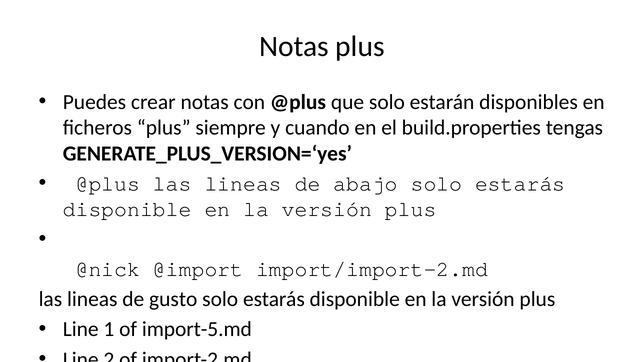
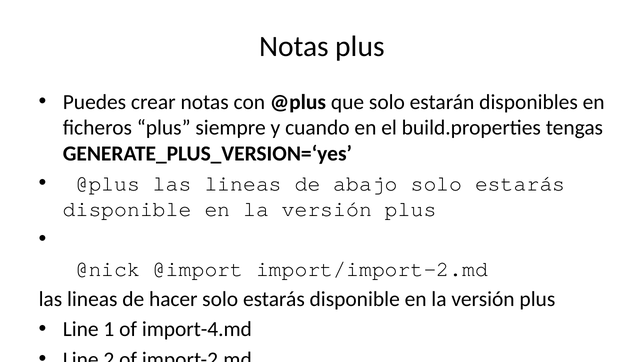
gusto: gusto -> hacer
import-5.md: import-5.md -> import-4.md
